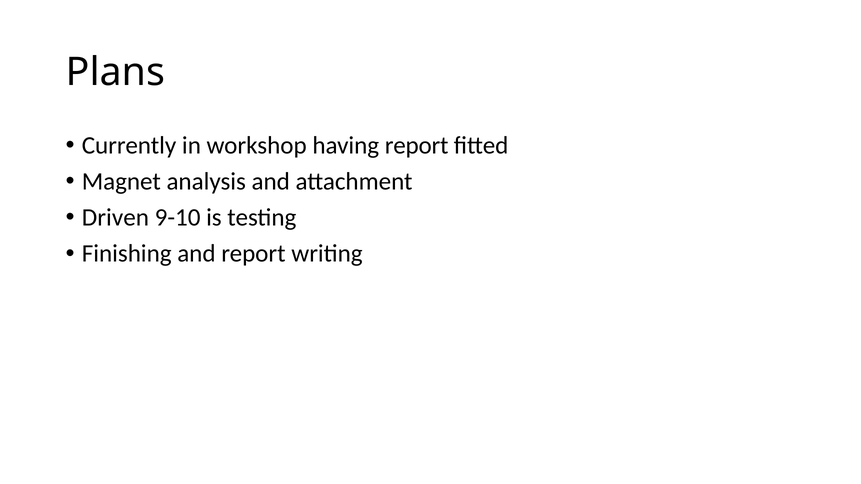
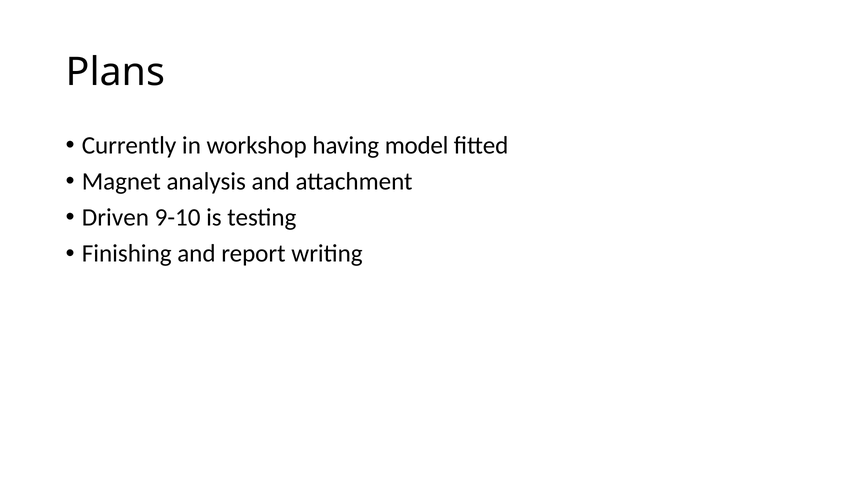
having report: report -> model
